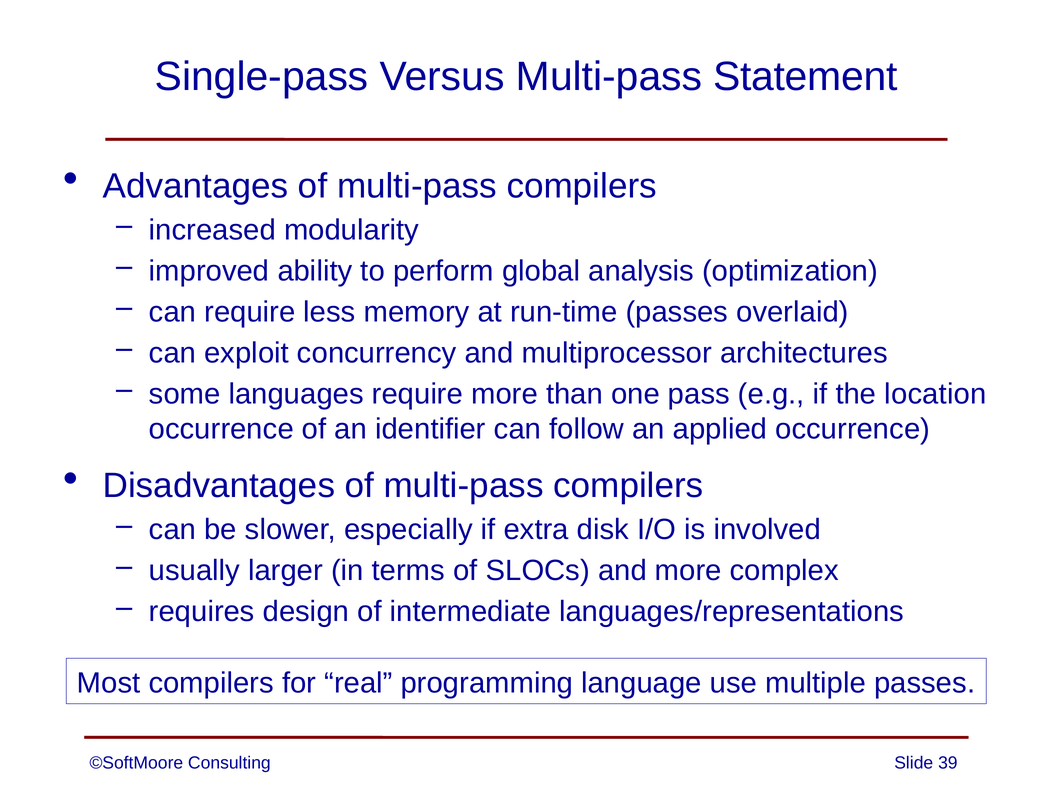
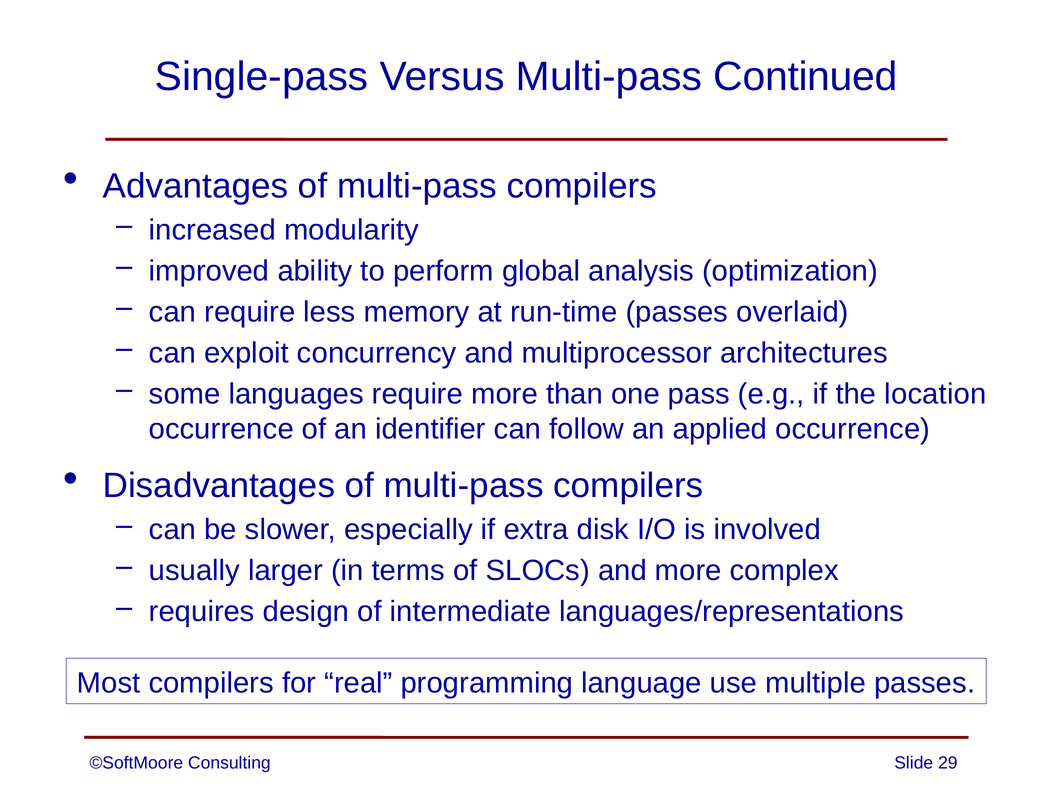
Statement: Statement -> Continued
39: 39 -> 29
